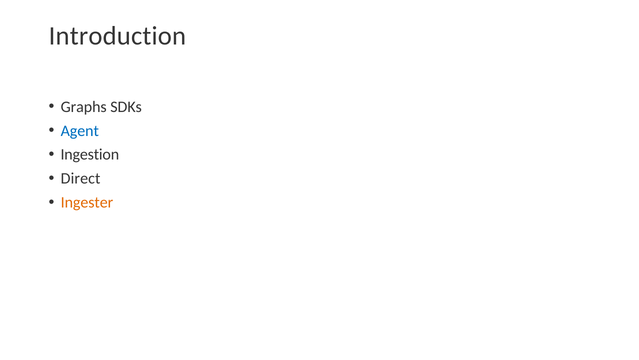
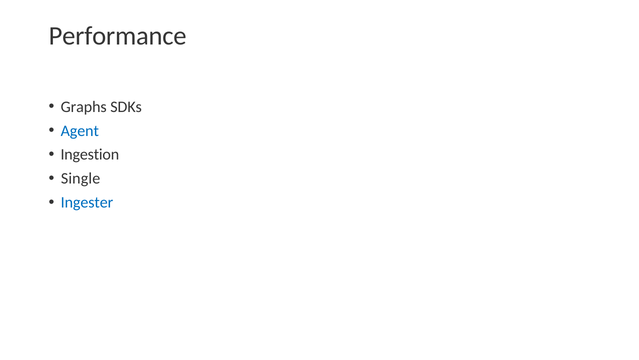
Introduction: Introduction -> Performance
Direct: Direct -> Single
Ingester colour: orange -> blue
